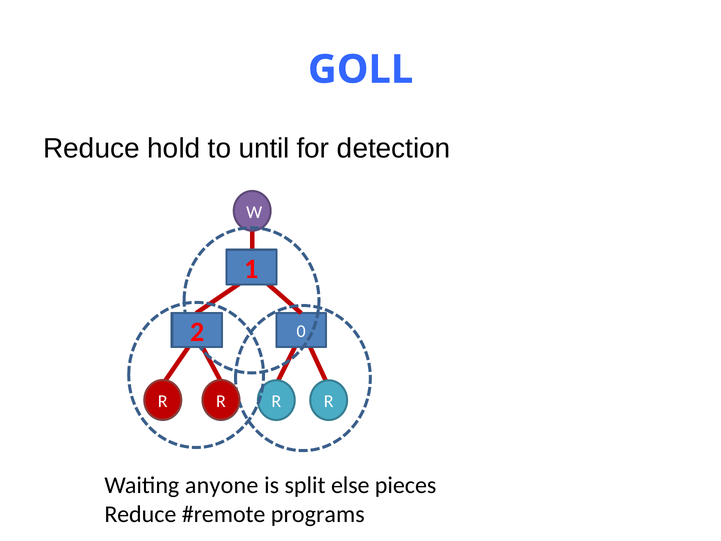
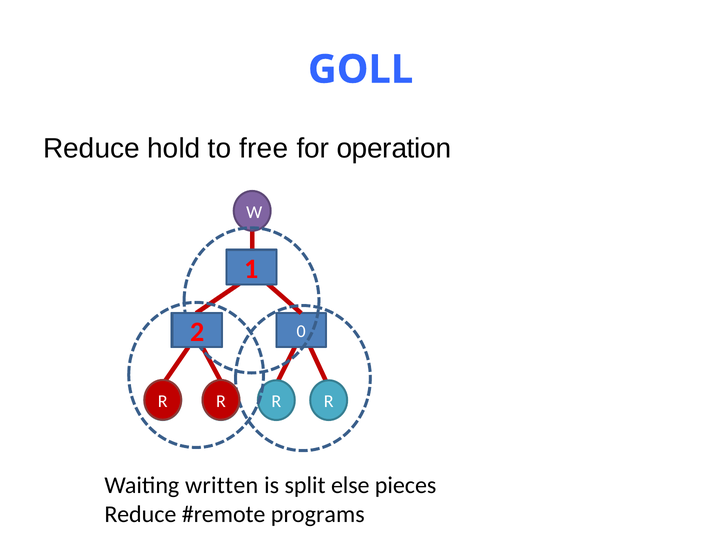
until: until -> free
detection: detection -> operation
anyone: anyone -> written
